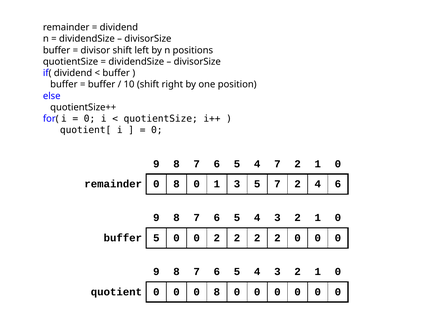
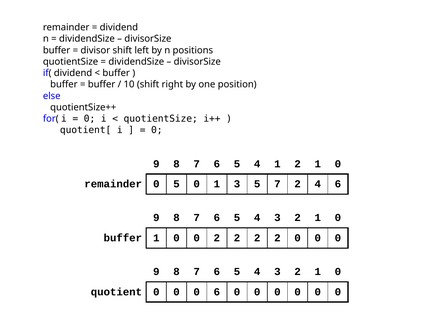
4 7: 7 -> 1
remainder 0 8: 8 -> 5
buffer 5: 5 -> 1
0 0 8: 8 -> 6
